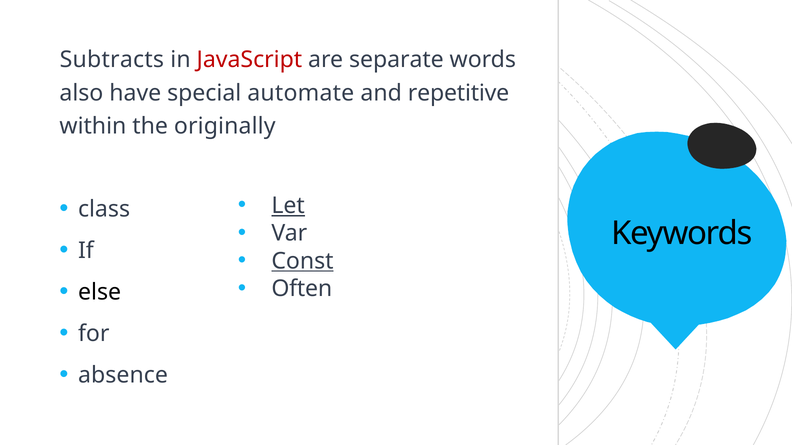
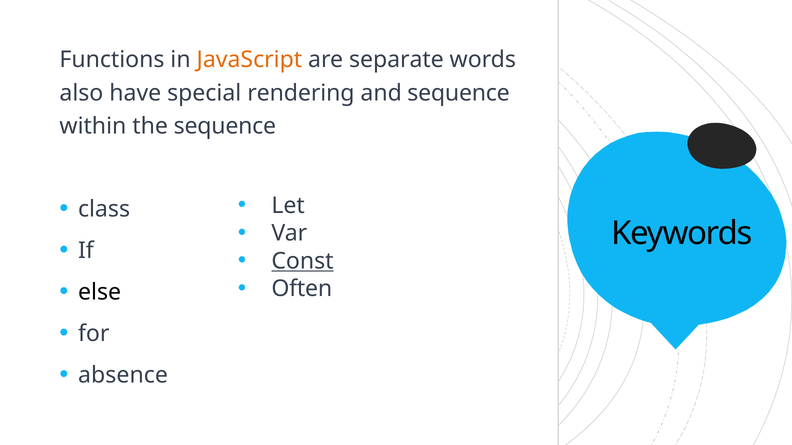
Subtracts: Subtracts -> Functions
JavaScript colour: red -> orange
automate: automate -> rendering
and repetitive: repetitive -> sequence
the originally: originally -> sequence
Let underline: present -> none
